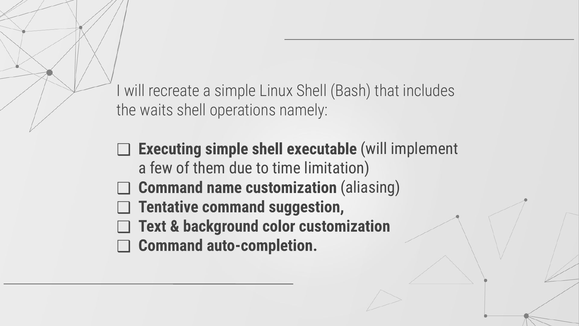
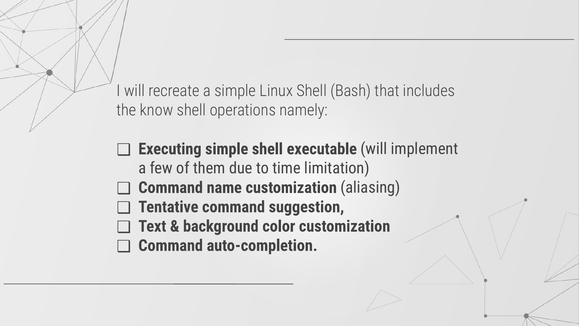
waits: waits -> know
